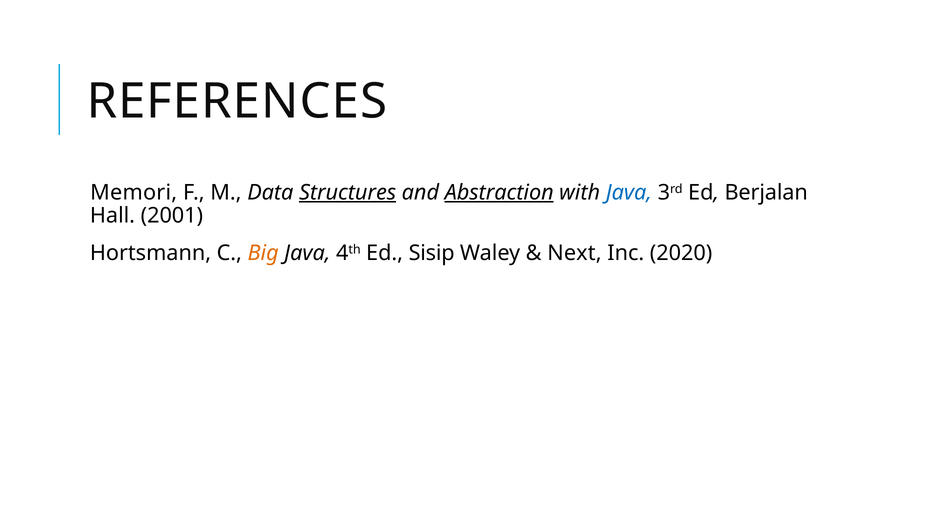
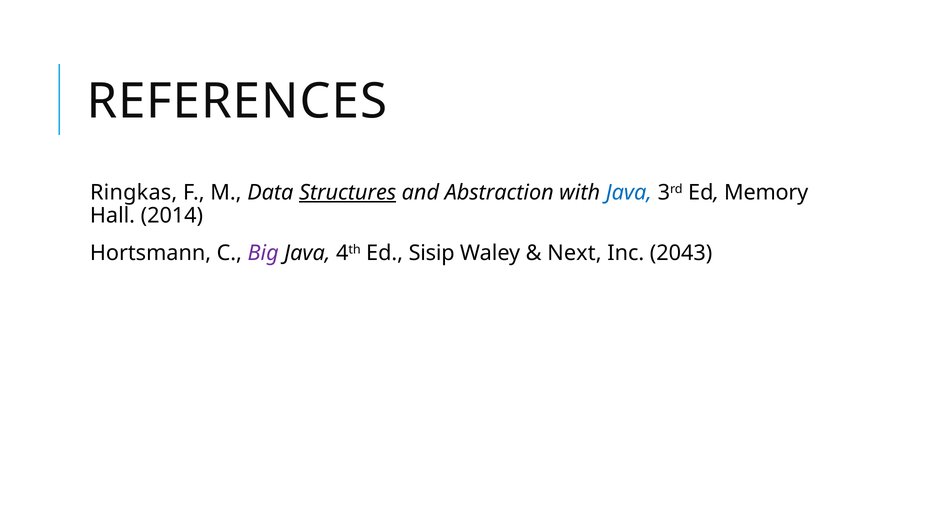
Memori: Memori -> Ringkas
Abstraction underline: present -> none
Berjalan: Berjalan -> Memory
2001: 2001 -> 2014
Big colour: orange -> purple
2020: 2020 -> 2043
